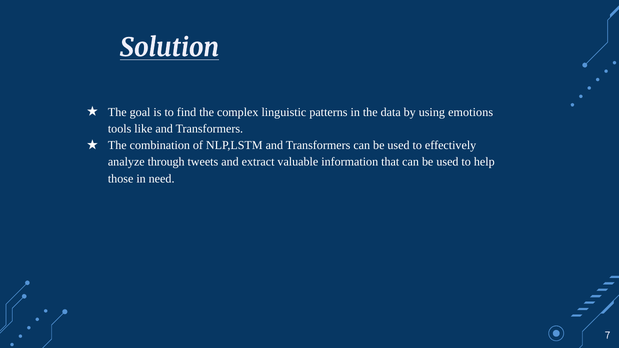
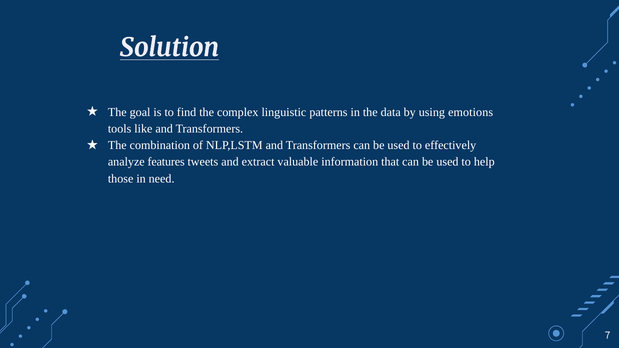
through: through -> features
